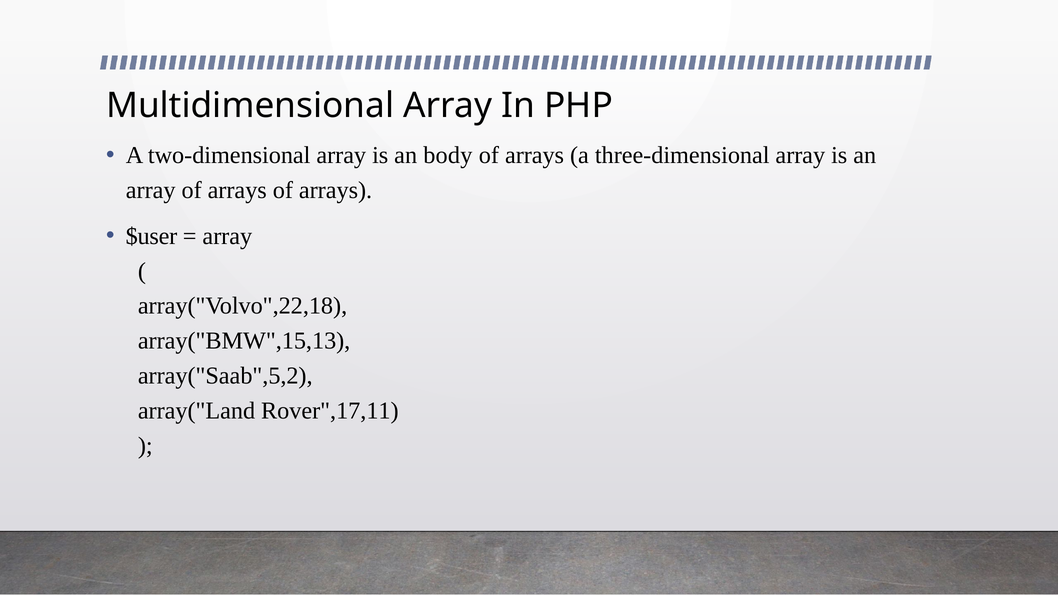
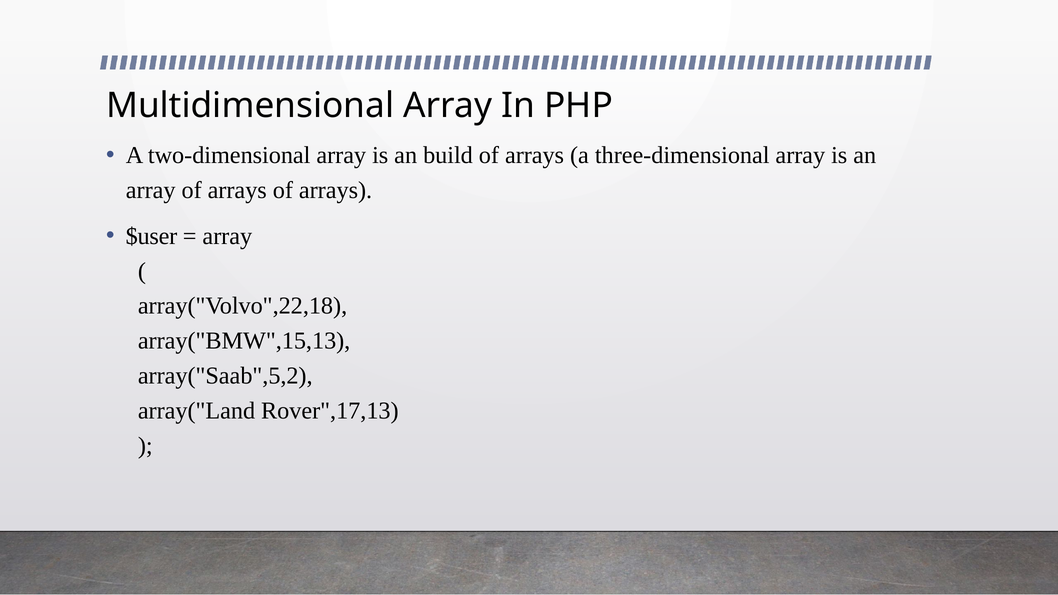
body: body -> build
Rover",17,11: Rover",17,11 -> Rover",17,13
